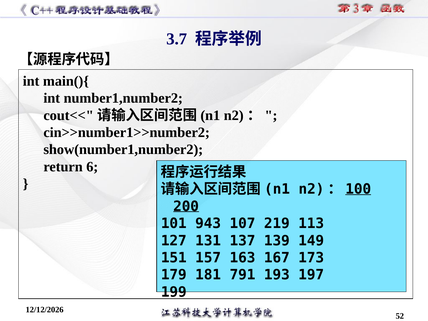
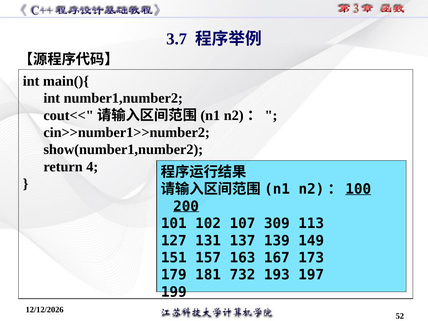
6: 6 -> 4
943: 943 -> 102
219: 219 -> 309
791: 791 -> 732
